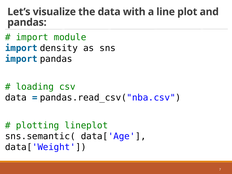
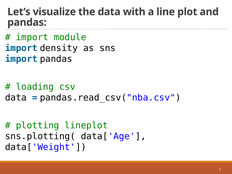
sns.semantic(: sns.semantic( -> sns.plotting(
